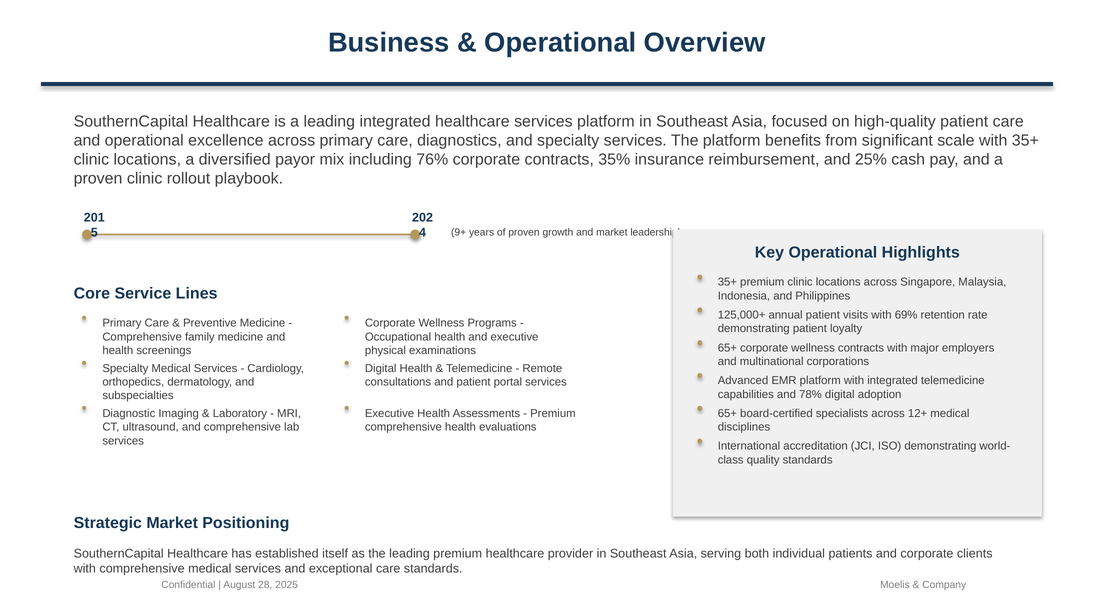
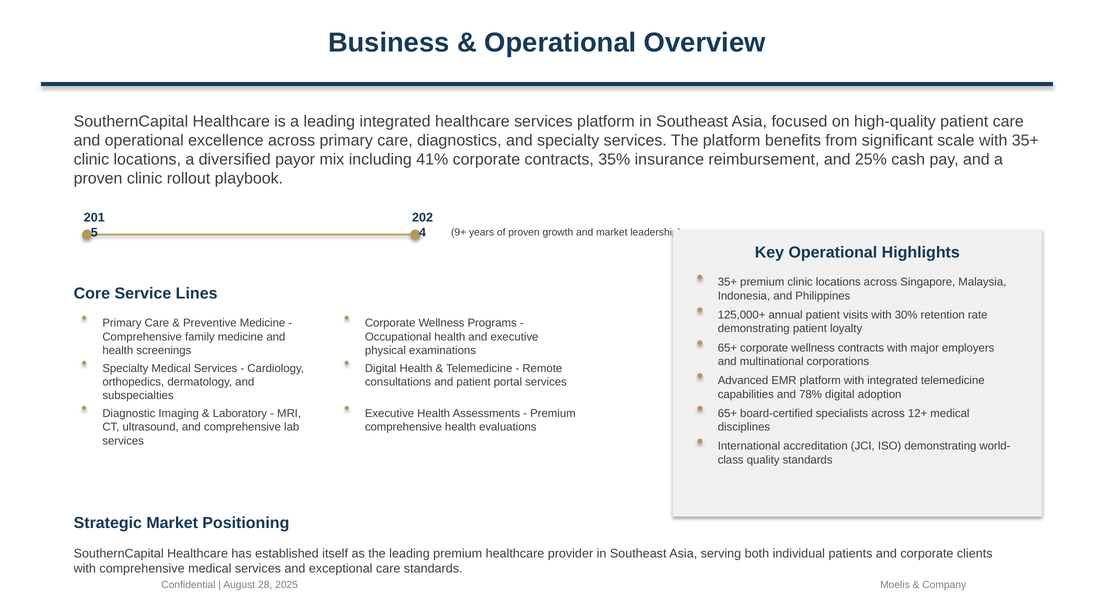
76%: 76% -> 41%
69%: 69% -> 30%
